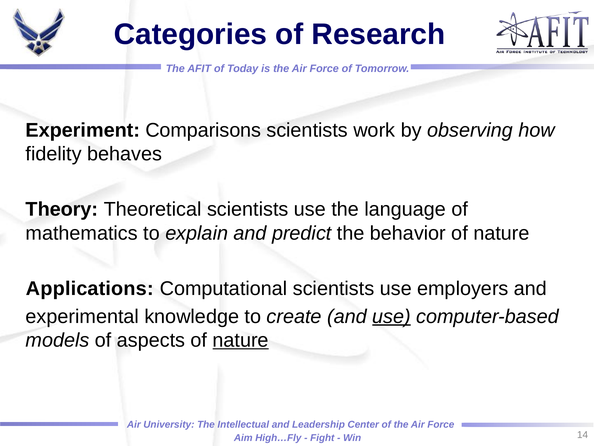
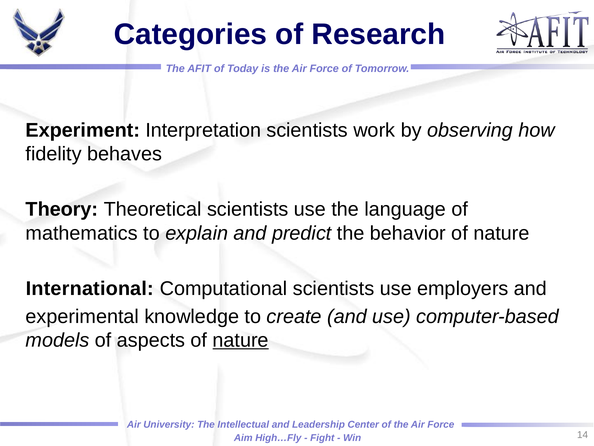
Comparisons: Comparisons -> Interpretation
Applications: Applications -> International
use at (391, 316) underline: present -> none
